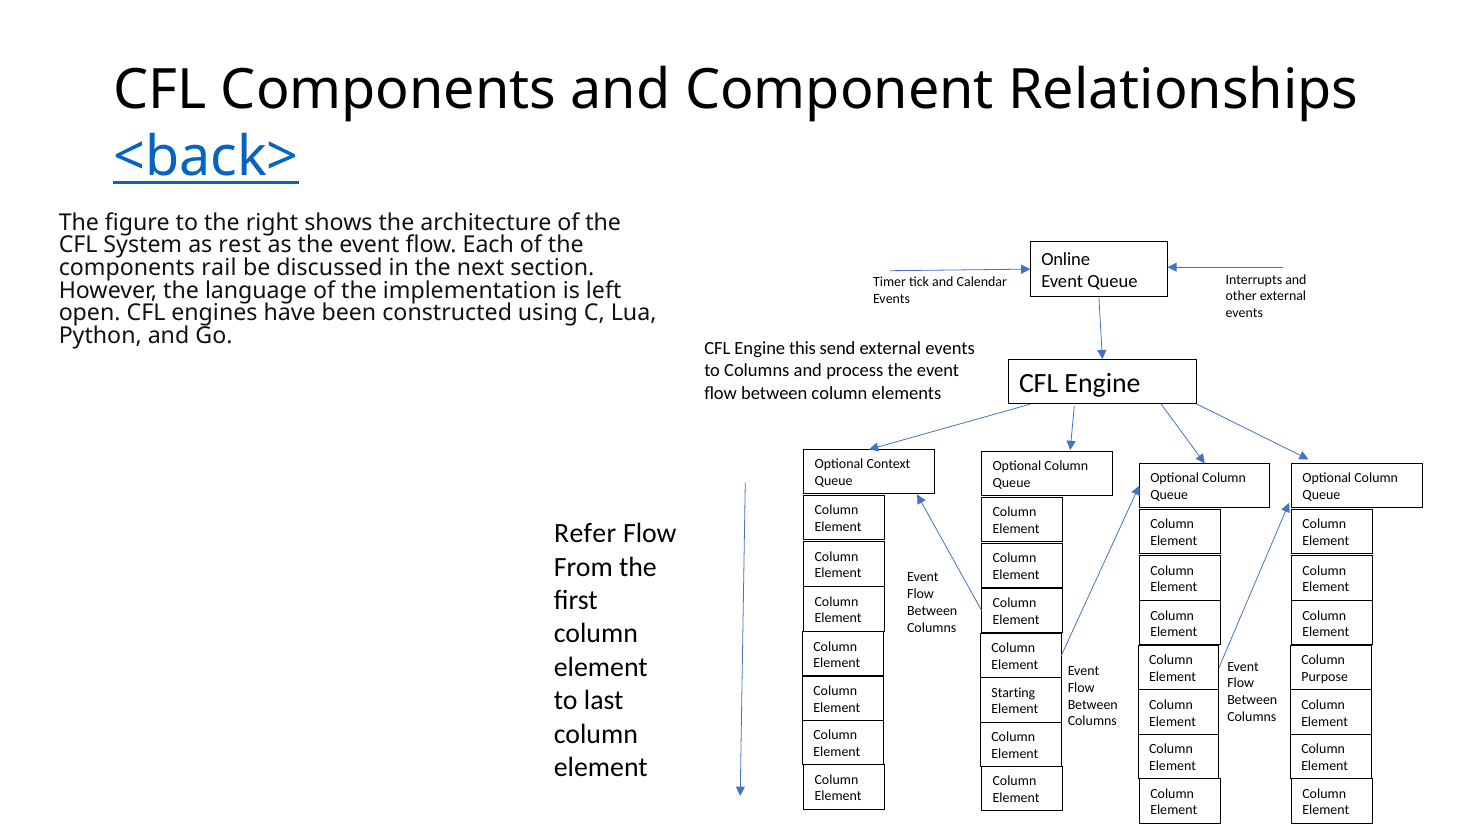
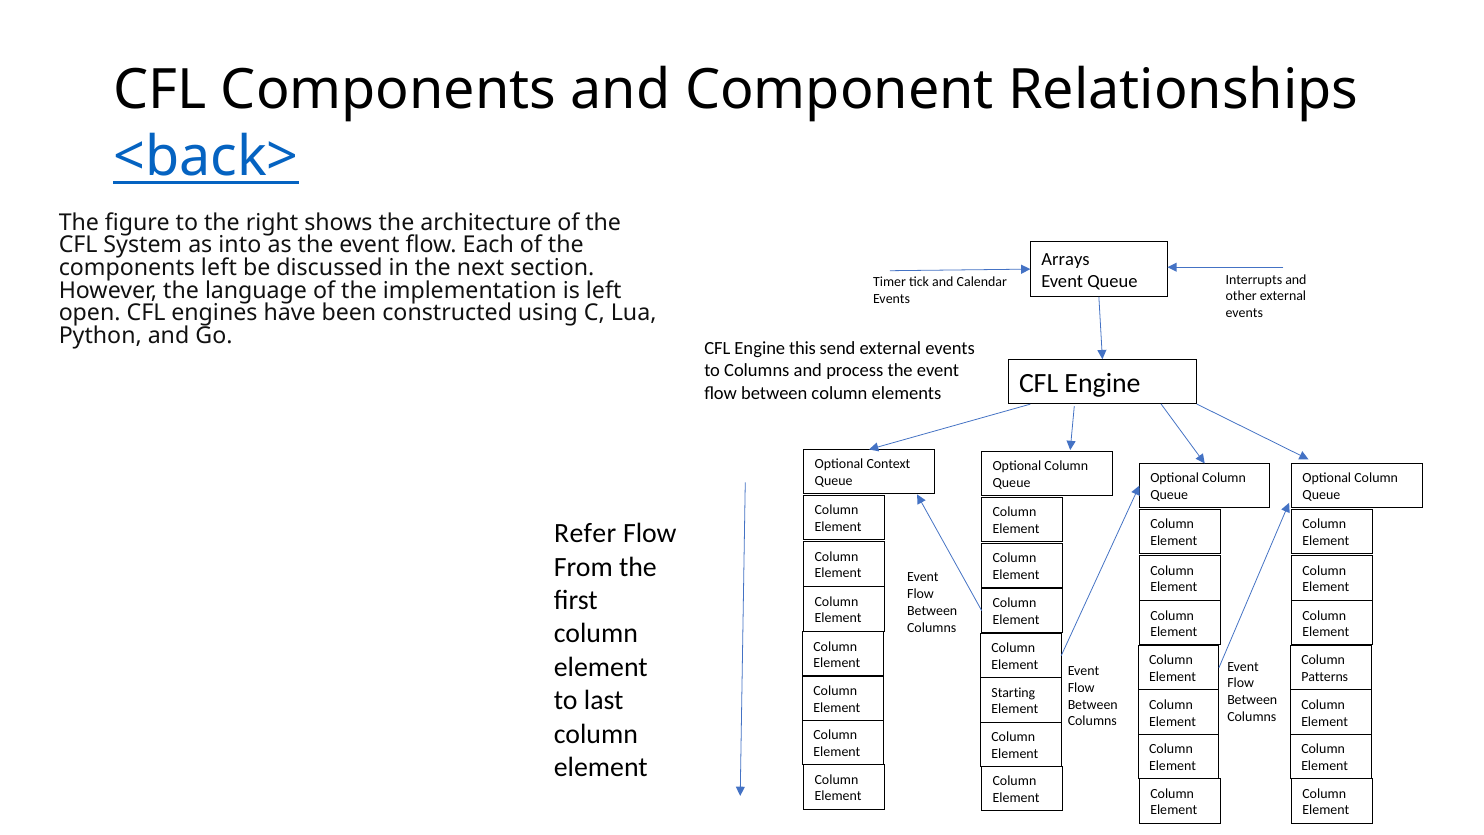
rest: rest -> into
Online: Online -> Arrays
components rail: rail -> left
Purpose: Purpose -> Patterns
